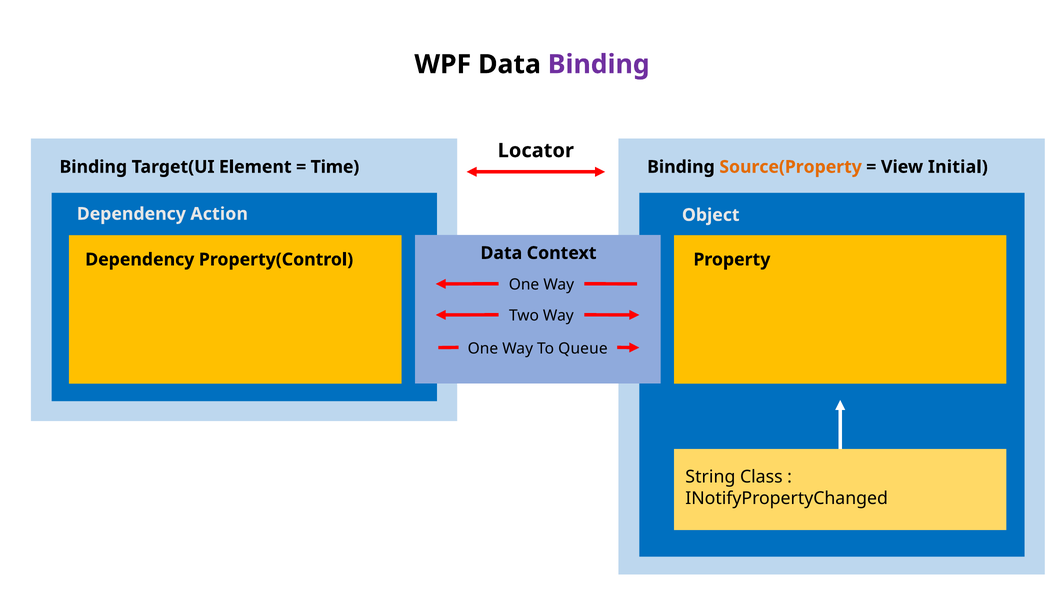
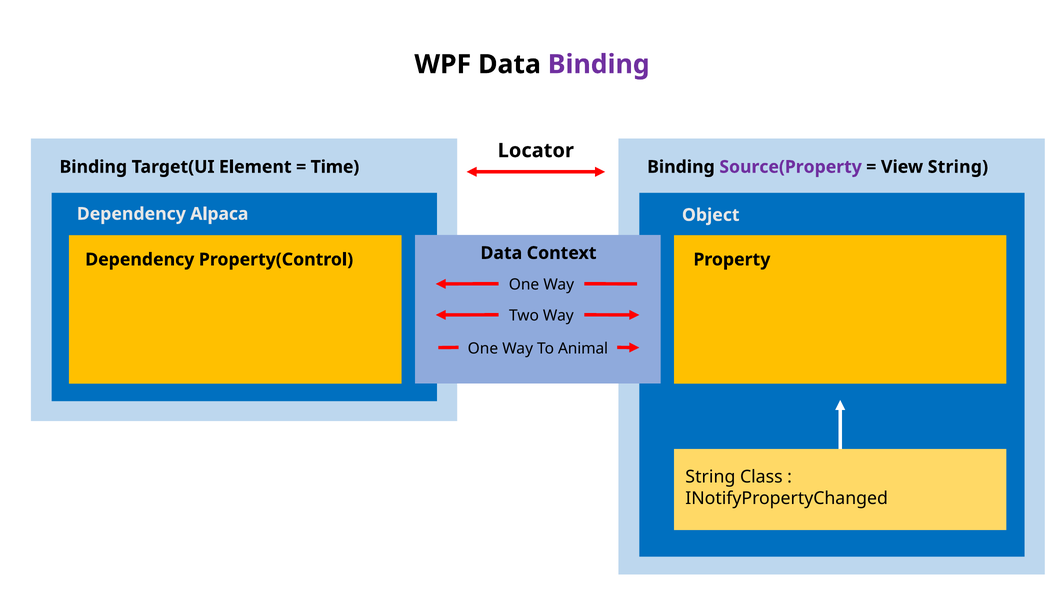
Source(Property colour: orange -> purple
View Initial: Initial -> String
Action: Action -> Alpaca
Queue: Queue -> Animal
